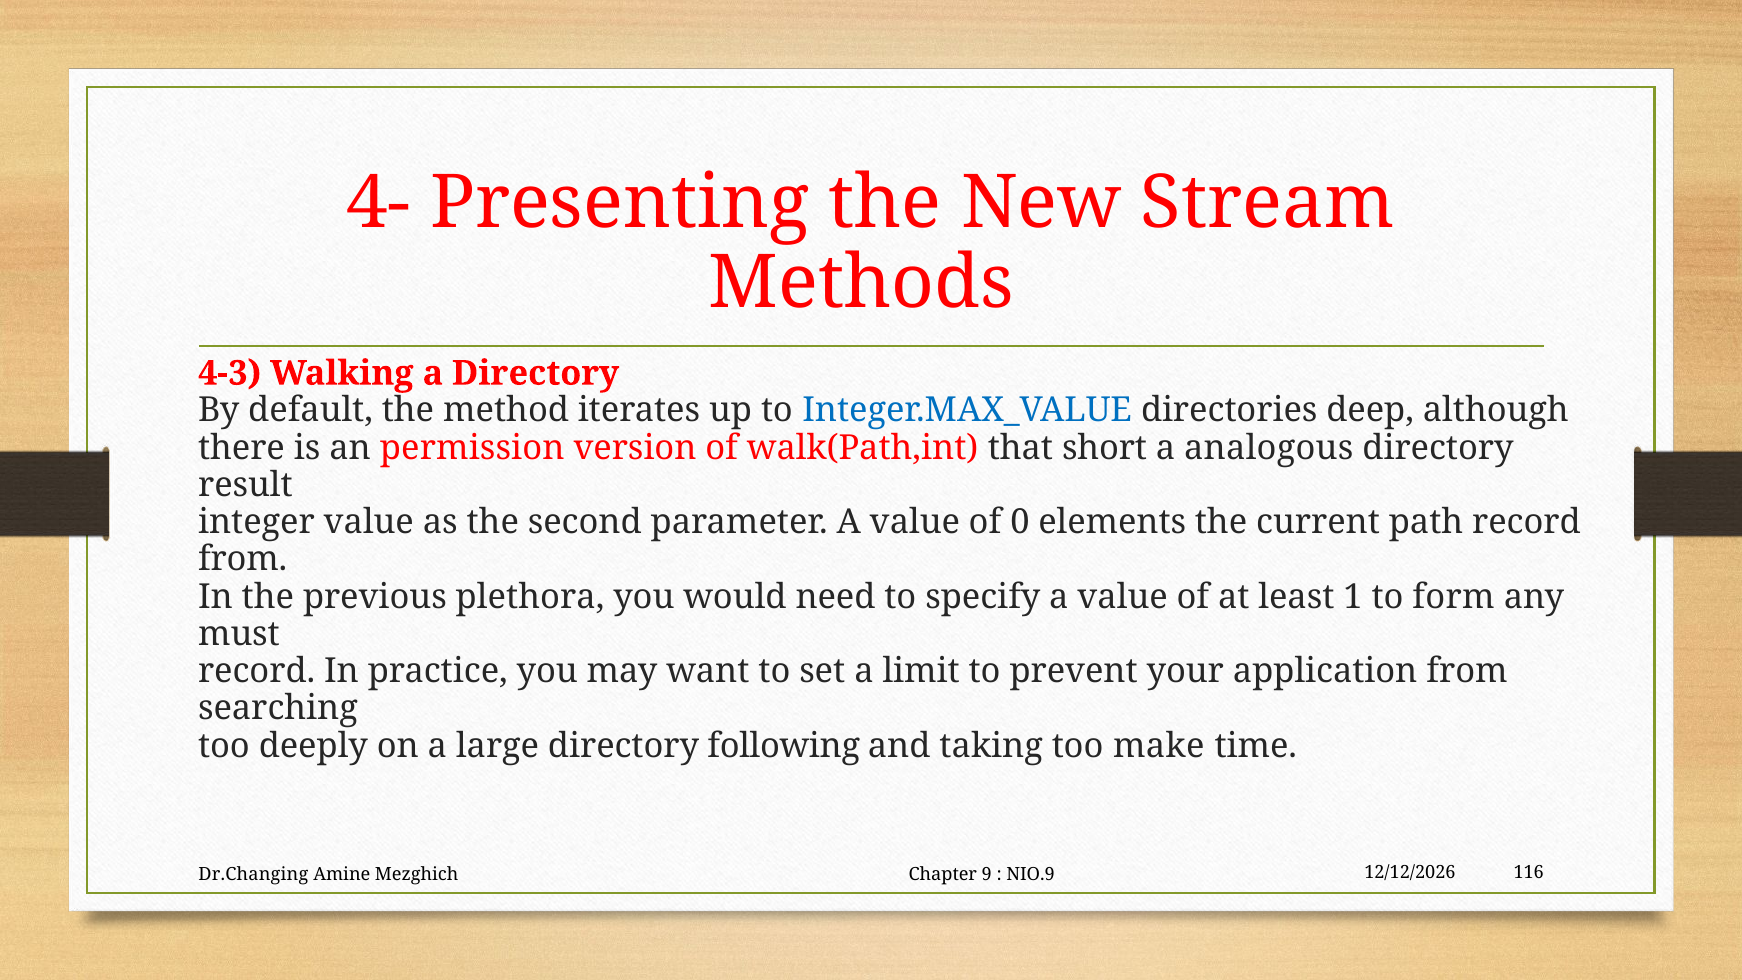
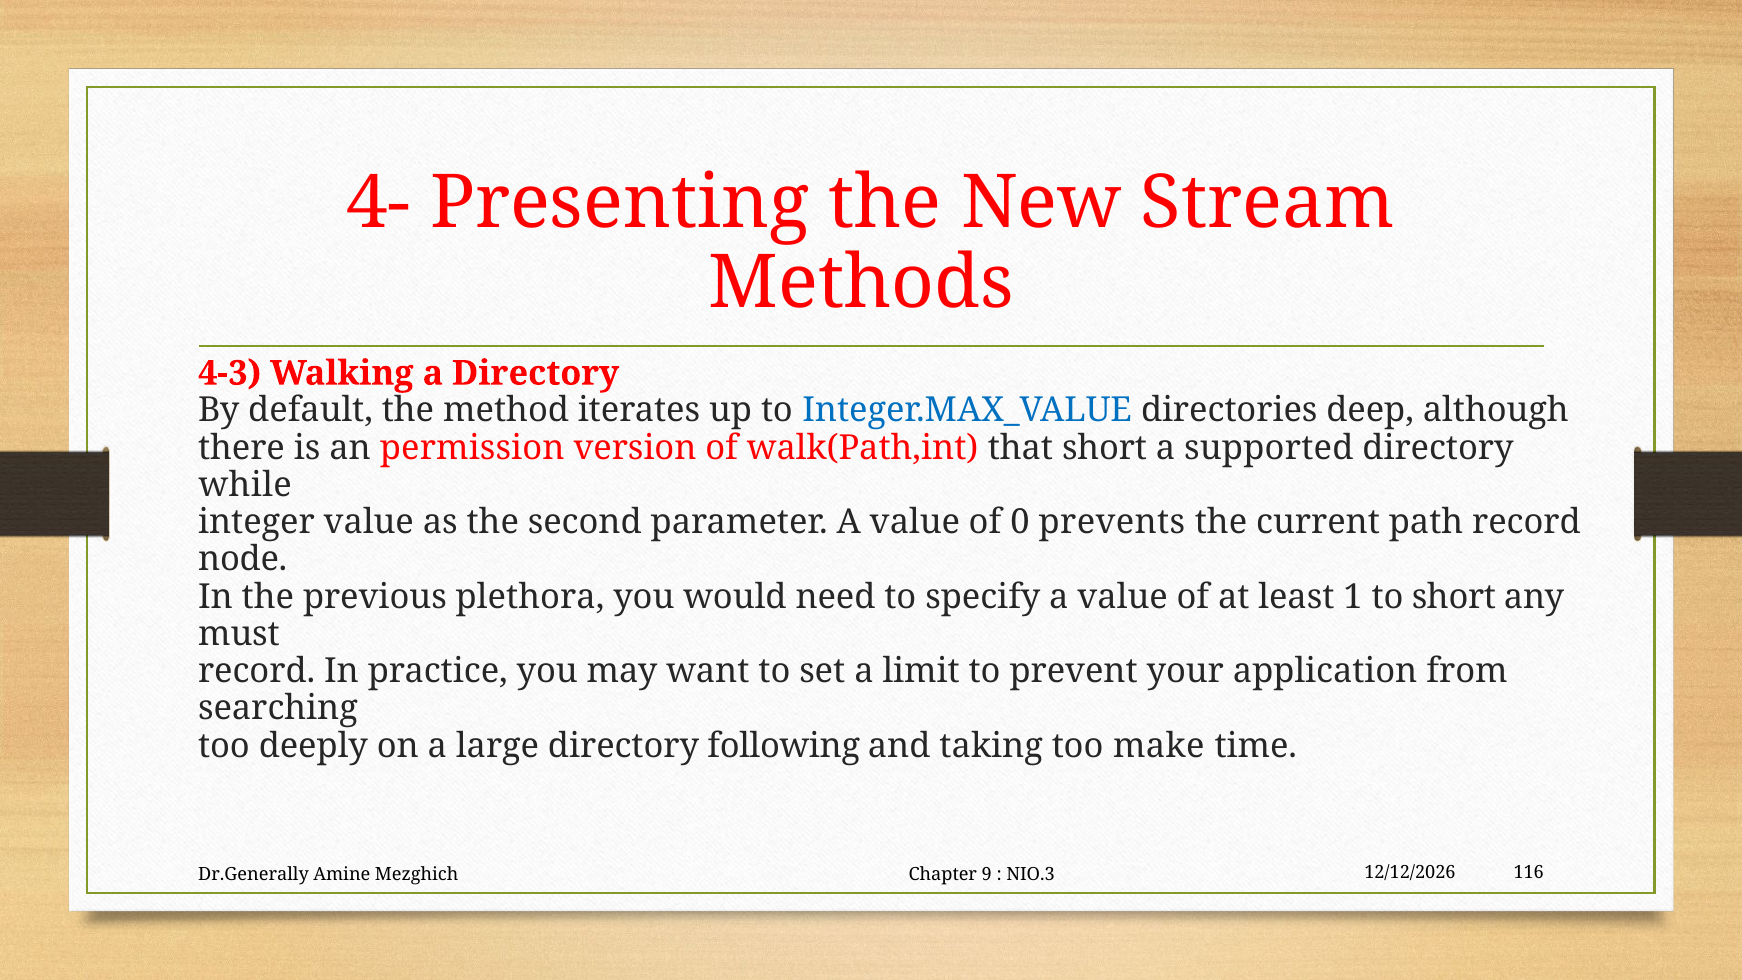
analogous: analogous -> supported
result: result -> while
elements: elements -> prevents
from at (243, 559): from -> node
to form: form -> short
Dr.Changing: Dr.Changing -> Dr.Generally
NIO.9: NIO.9 -> NIO.3
